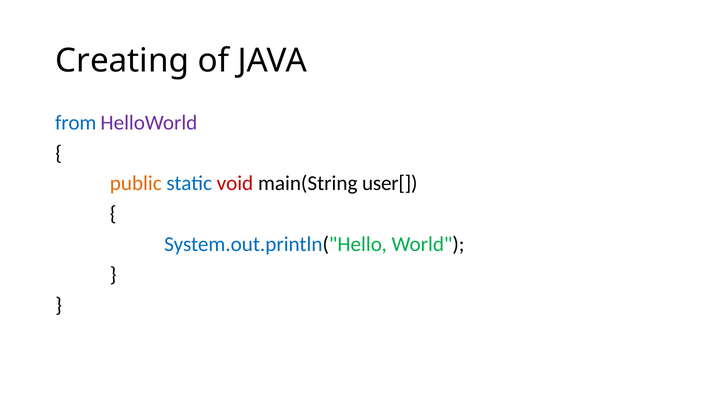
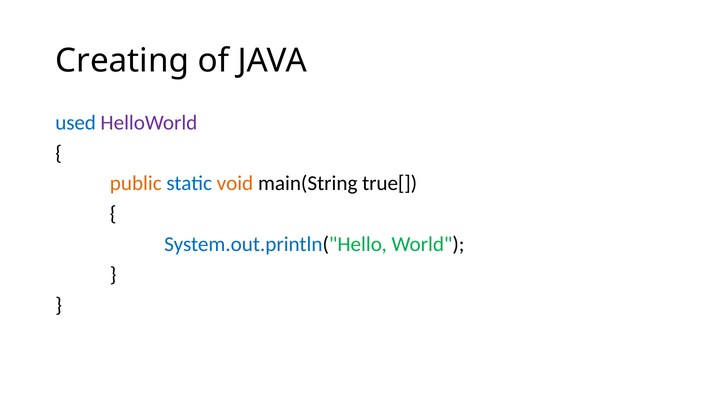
from: from -> used
void colour: red -> orange
user[: user[ -> true[
